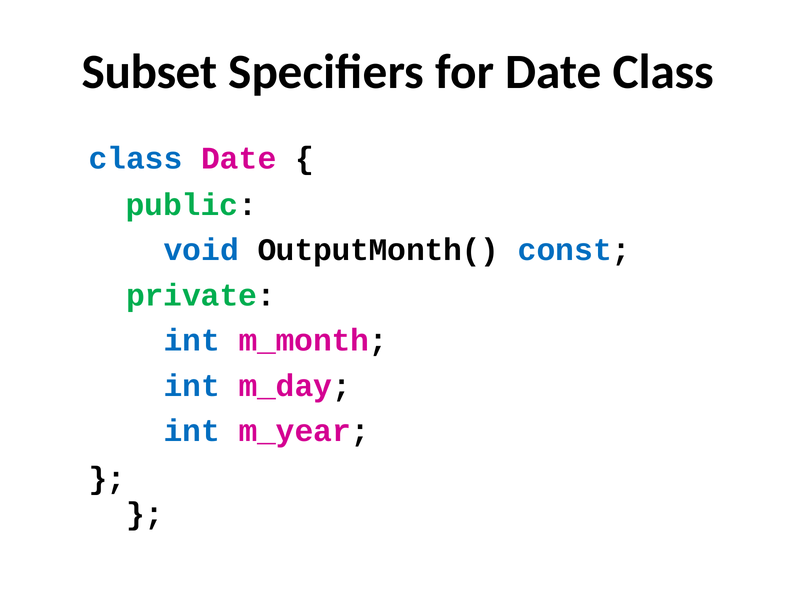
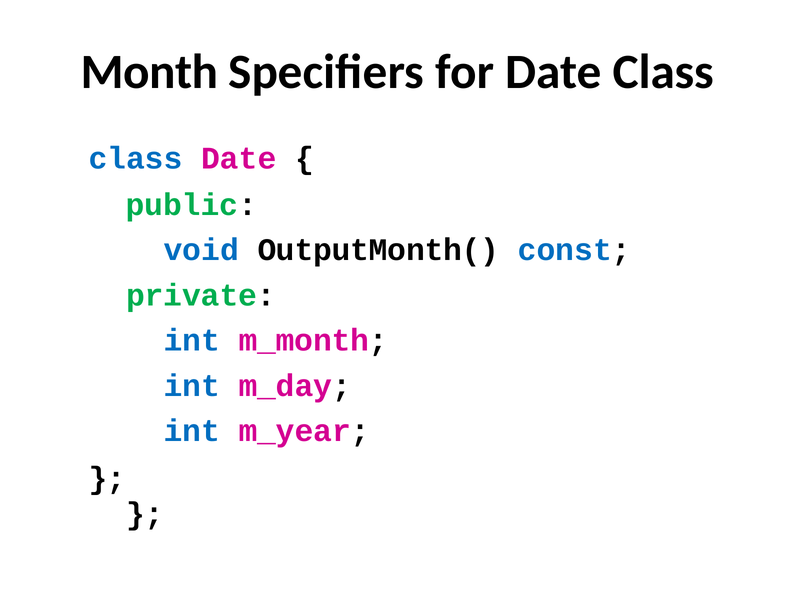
Subset: Subset -> Month
